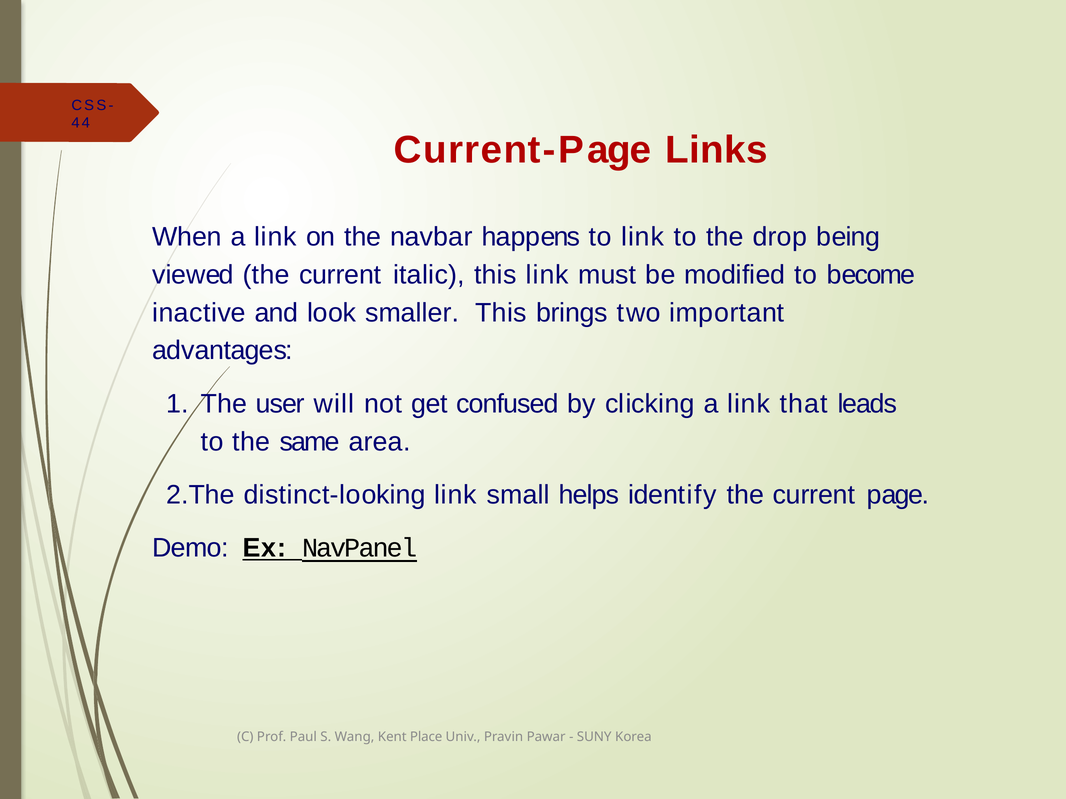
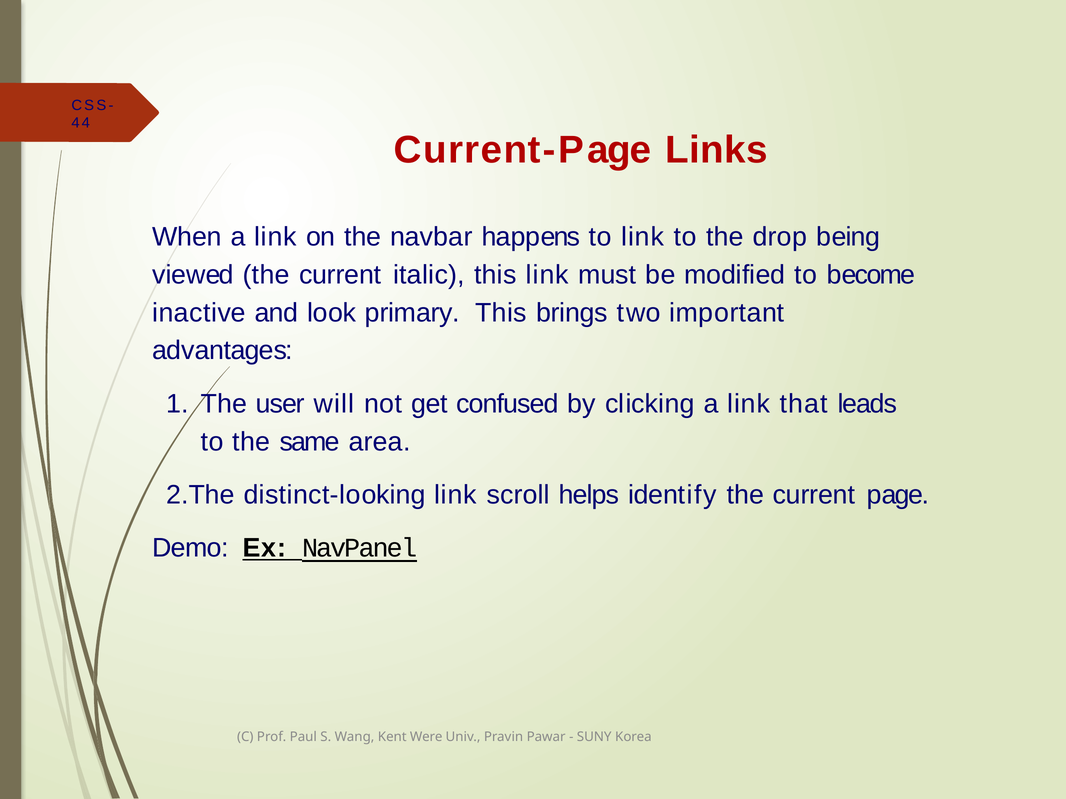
smaller: smaller -> primary
small: small -> scroll
Place: Place -> Were
